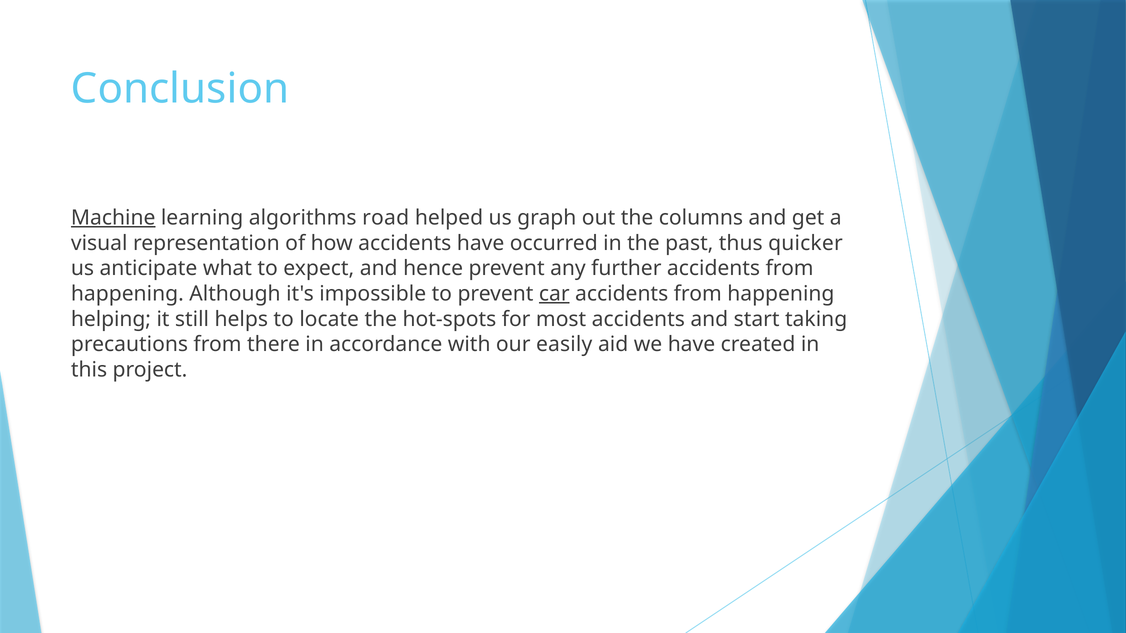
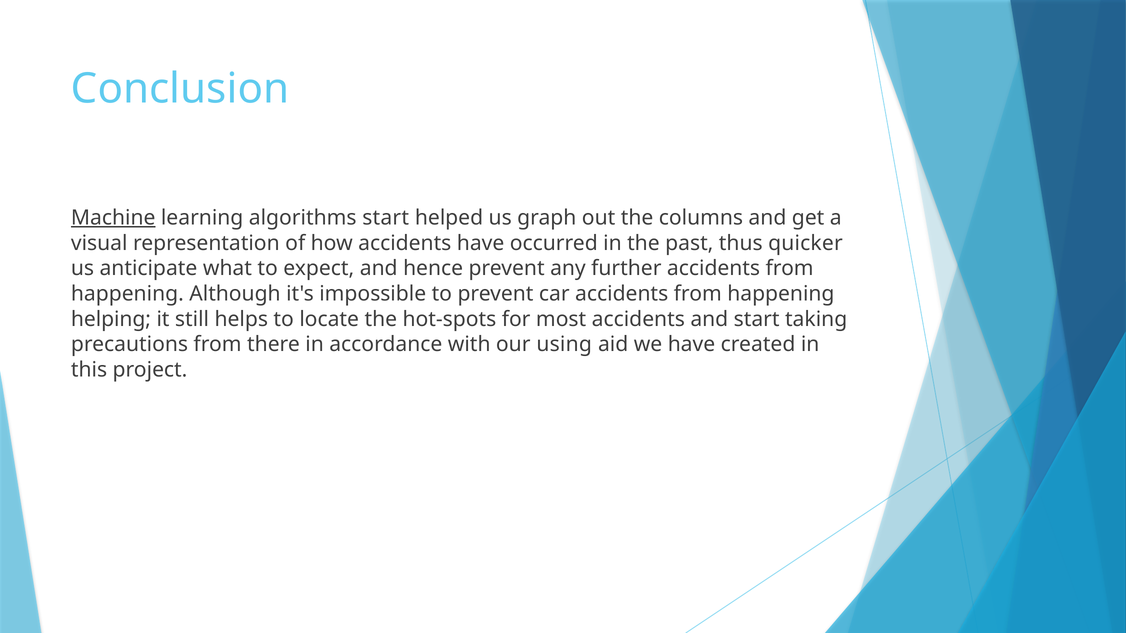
algorithms road: road -> start
car underline: present -> none
easily: easily -> using
